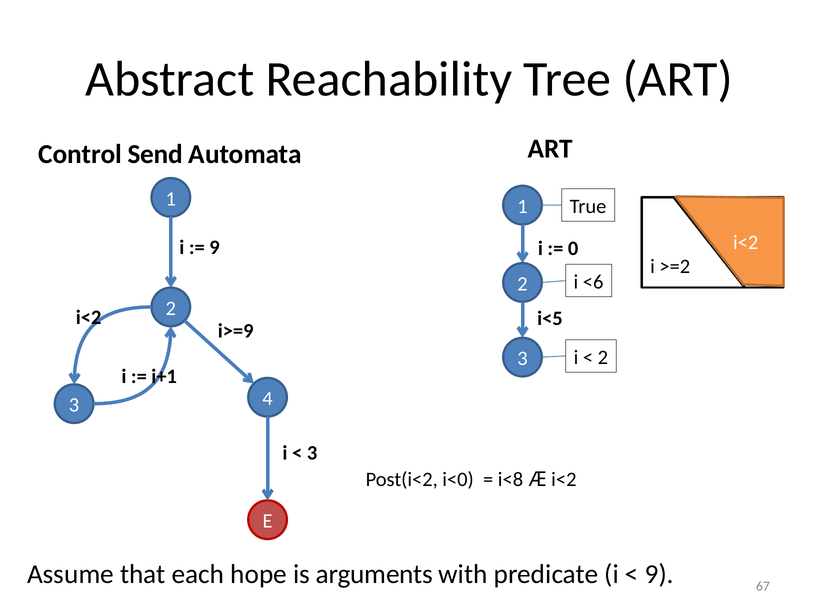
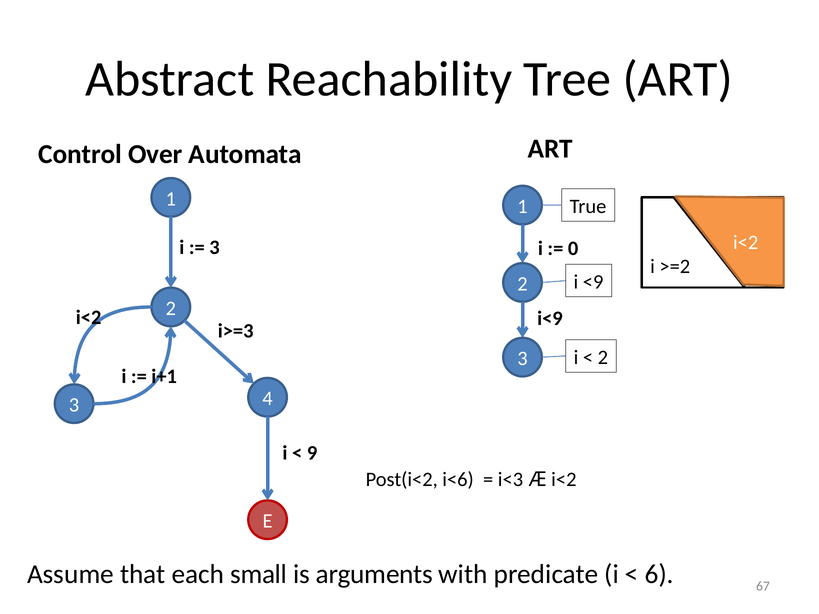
Send: Send -> Over
9 at (215, 247): 9 -> 3
<6: <6 -> <9
i<5: i<5 -> i<9
i>=9: i>=9 -> i>=3
3 at (312, 453): 3 -> 9
i<0: i<0 -> i<6
i<8: i<8 -> i<3
hope: hope -> small
9 at (659, 575): 9 -> 6
